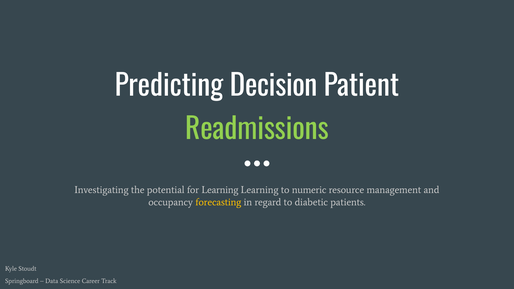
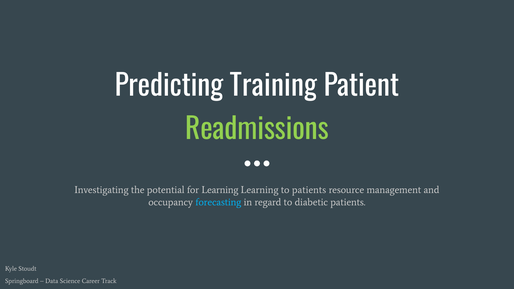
Decision: Decision -> Training
to numeric: numeric -> patients
forecasting colour: yellow -> light blue
